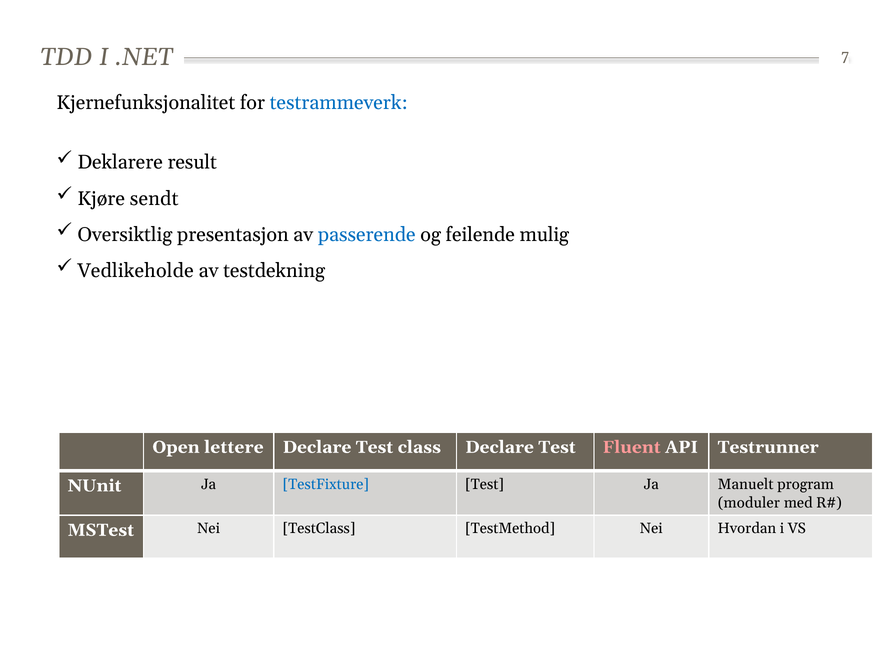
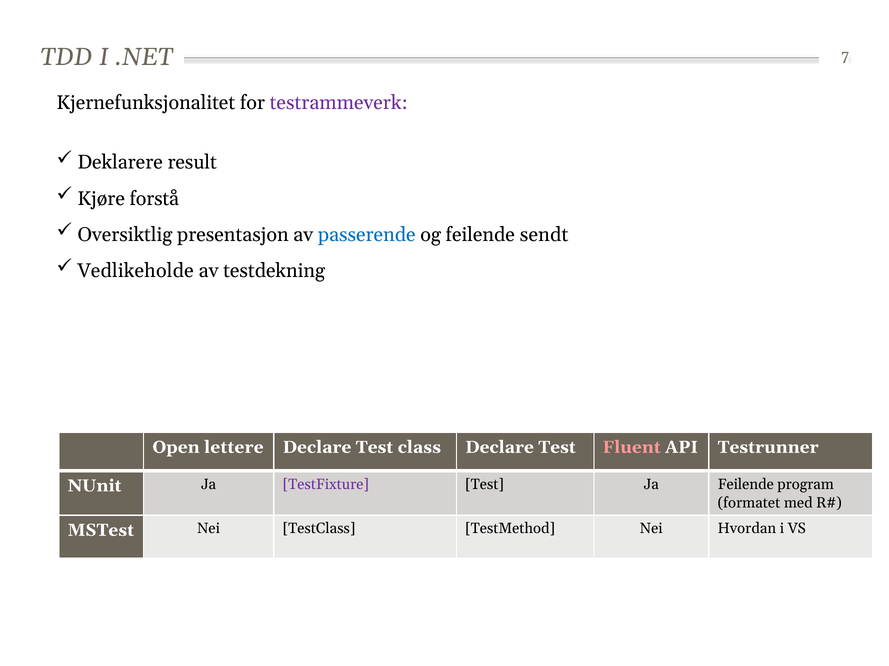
testrammeverk colour: blue -> purple
sendt: sendt -> forstå
mulig: mulig -> sendt
TestFixture colour: blue -> purple
Ja Manuelt: Manuelt -> Feilende
moduler: moduler -> formatet
